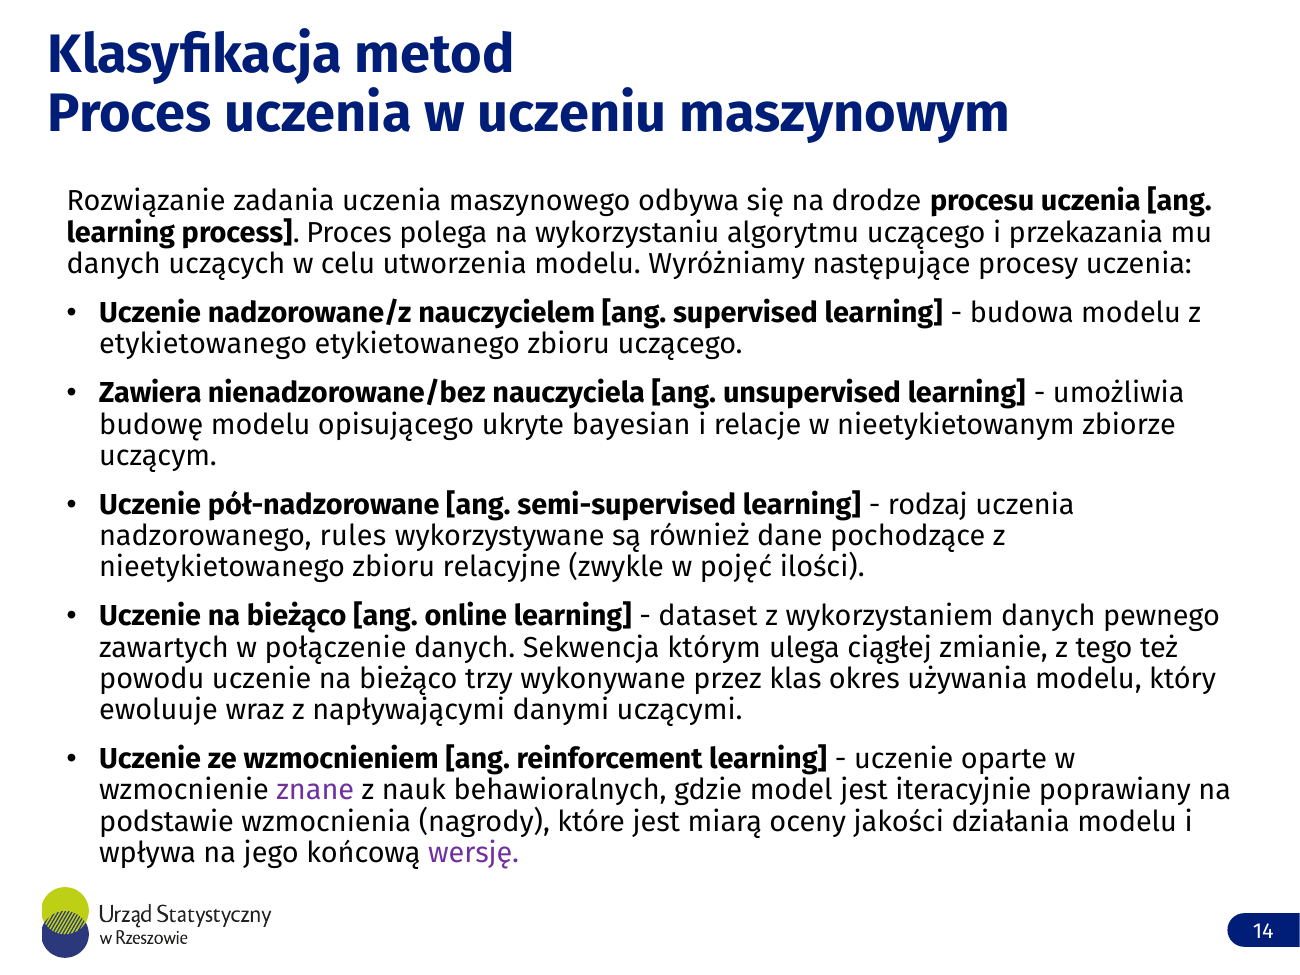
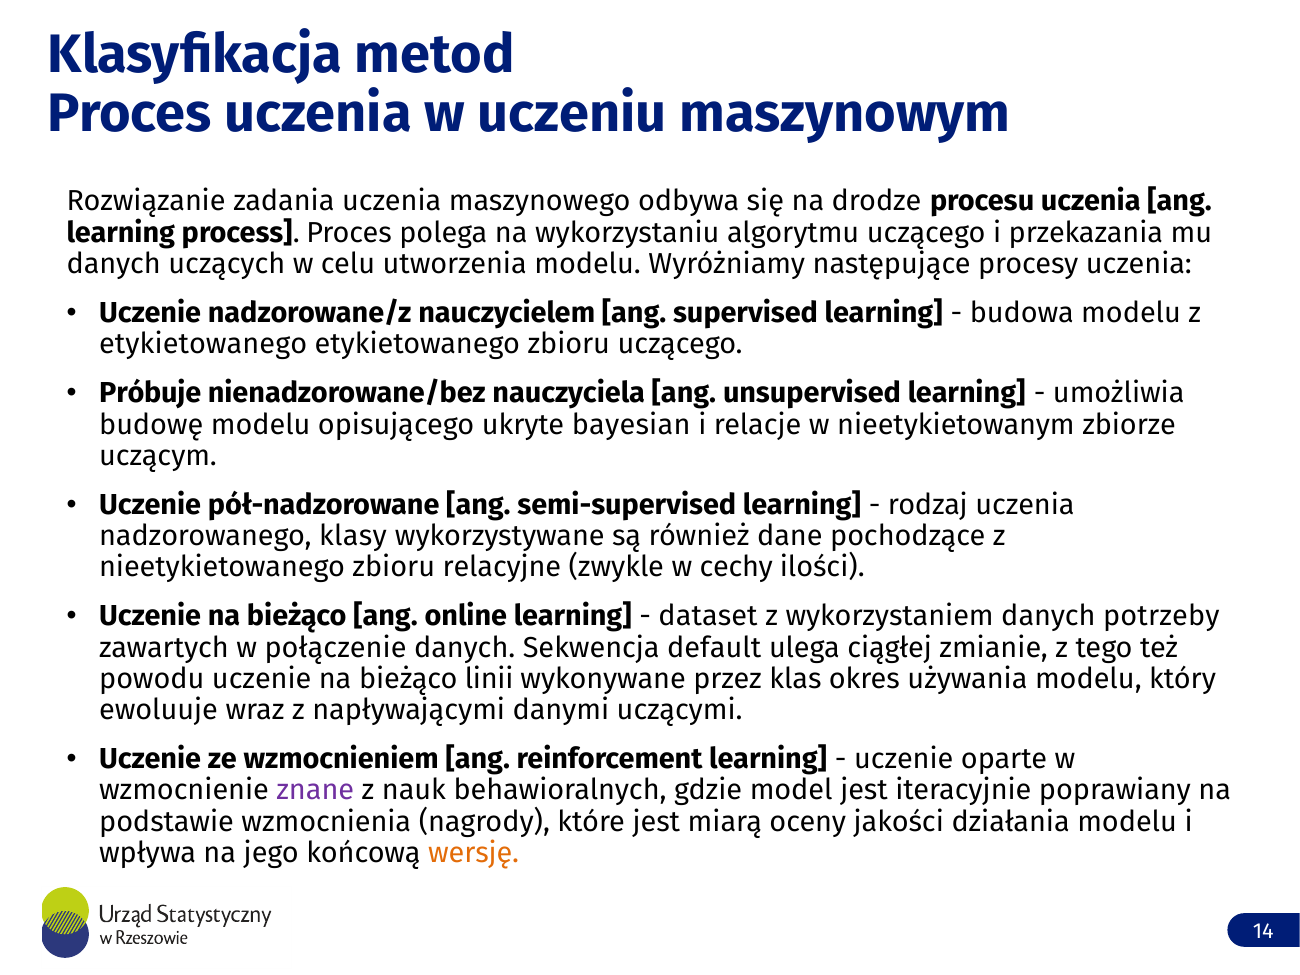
Zawiera: Zawiera -> Próbuje
rules: rules -> klasy
pojęć: pojęć -> cechy
pewnego: pewnego -> potrzeby
którym: którym -> default
trzy: trzy -> linii
wersję colour: purple -> orange
